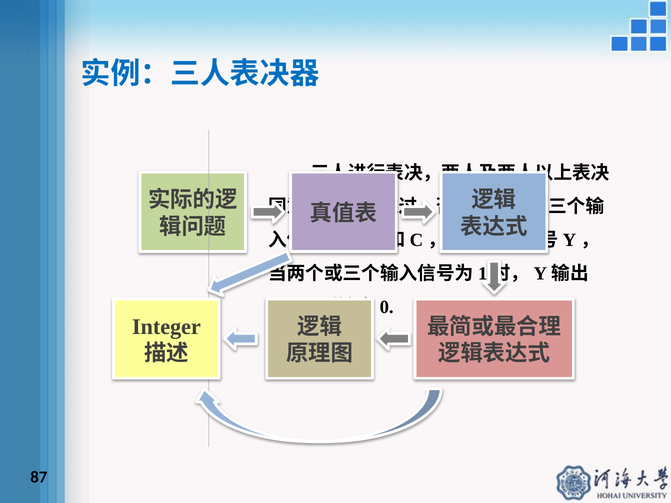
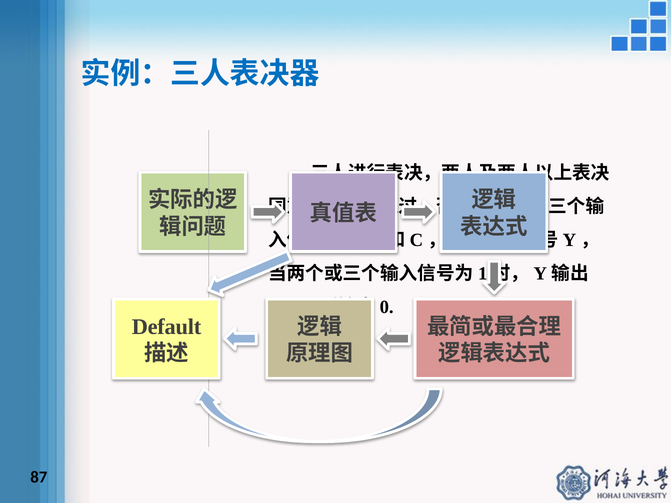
Integer: Integer -> Default
